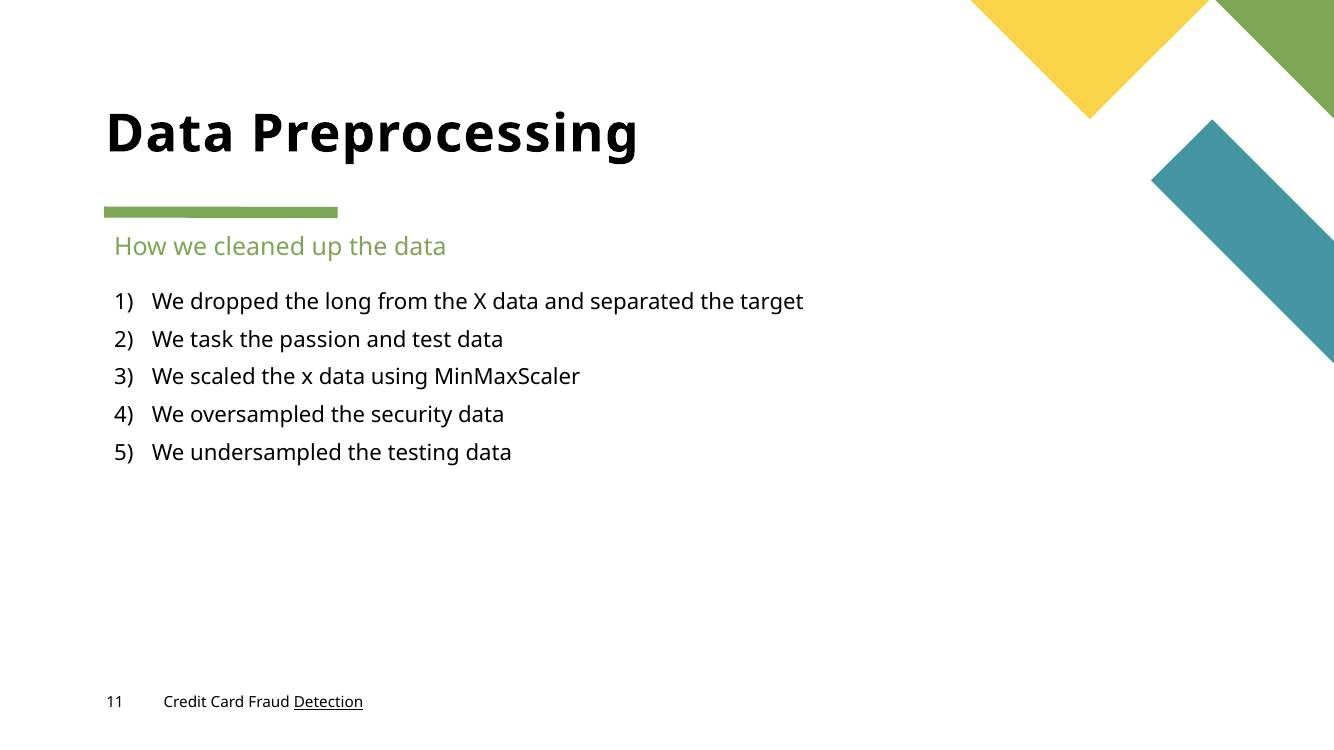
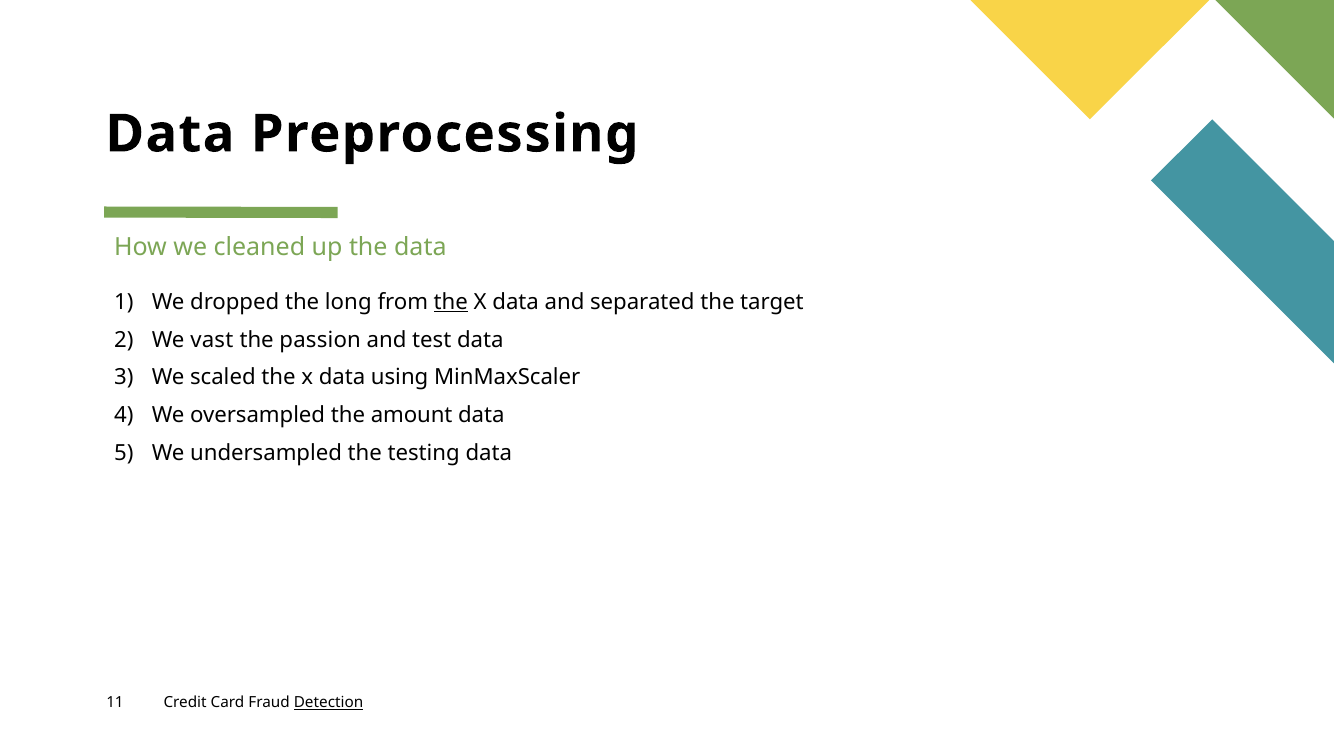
the at (451, 302) underline: none -> present
task: task -> vast
security: security -> amount
